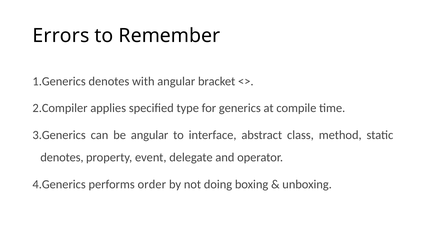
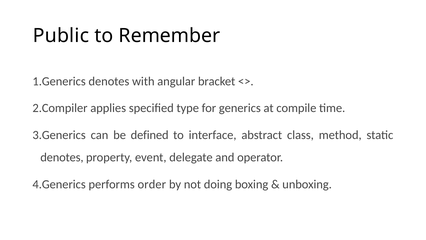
Errors: Errors -> Public
be angular: angular -> defined
